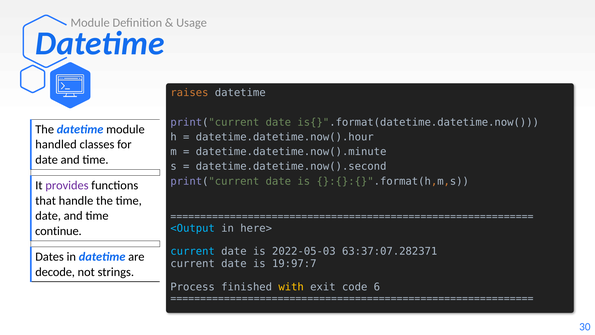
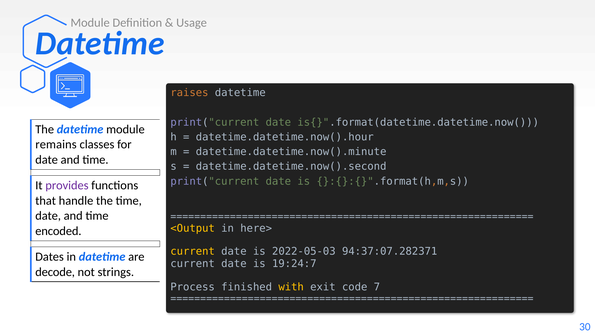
handled: handled -> remains
<Output colour: light blue -> yellow
continue: continue -> encoded
current at (193, 251) colour: light blue -> yellow
63:37:07.282371: 63:37:07.282371 -> 94:37:07.282371
19:97:7: 19:97:7 -> 19:24:7
6: 6 -> 7
